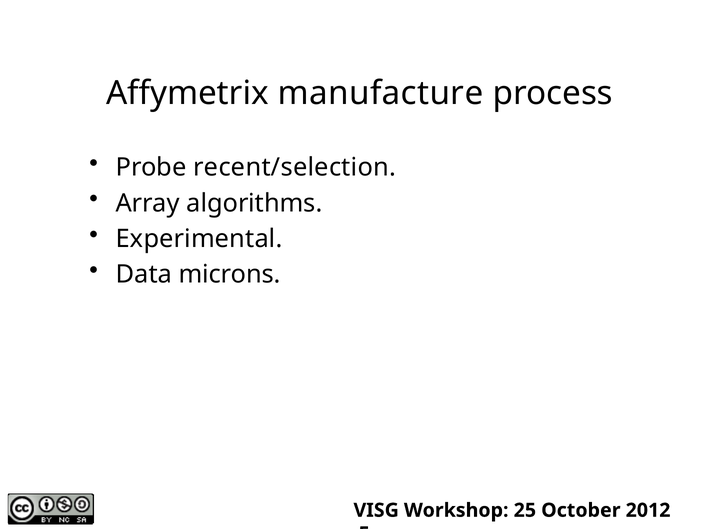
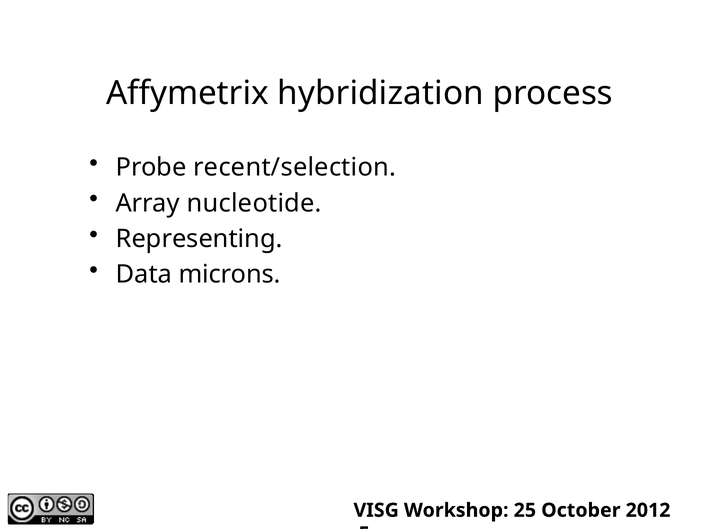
manufacture: manufacture -> hybridization
algorithms: algorithms -> nucleotide
Experimental: Experimental -> Representing
